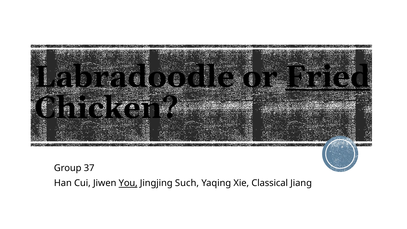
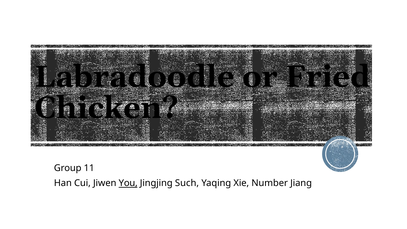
Fried underline: present -> none
37: 37 -> 11
Classical: Classical -> Number
